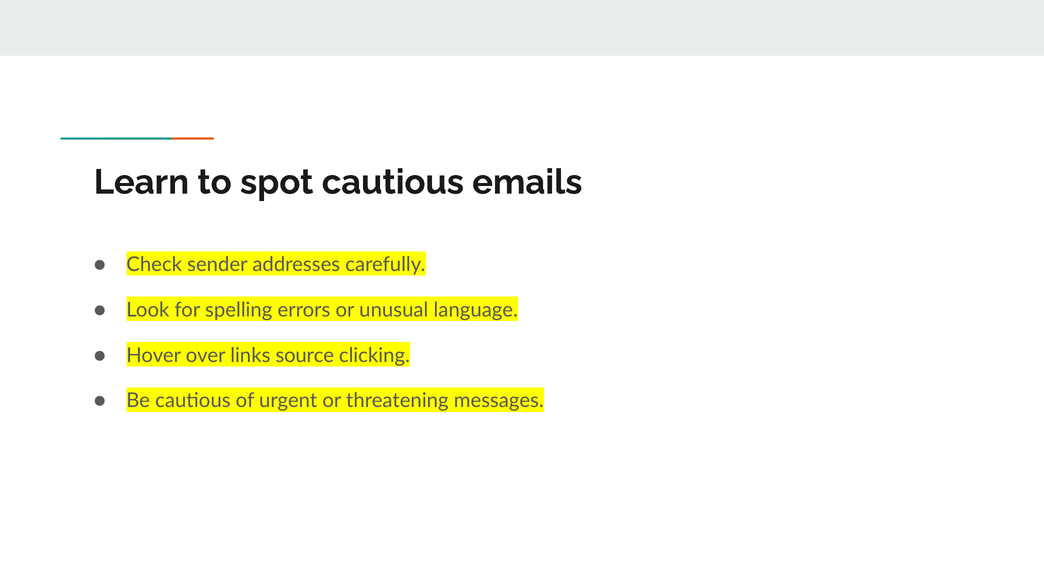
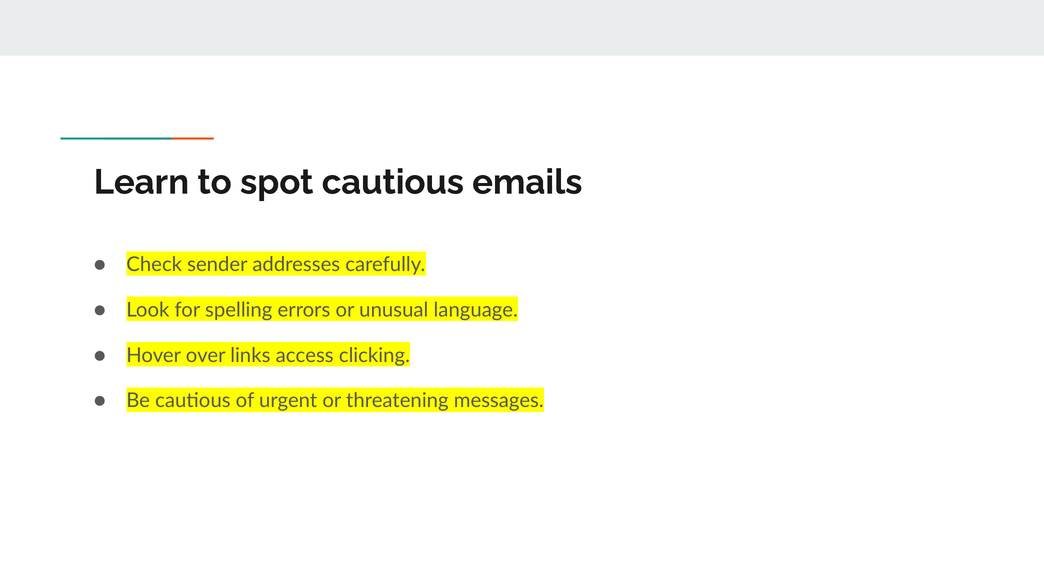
source: source -> access
